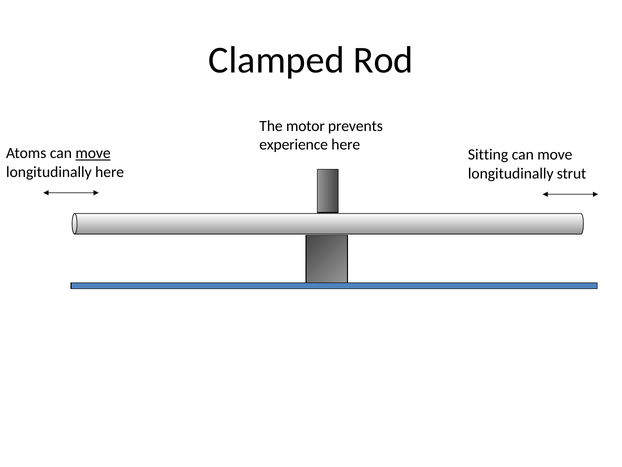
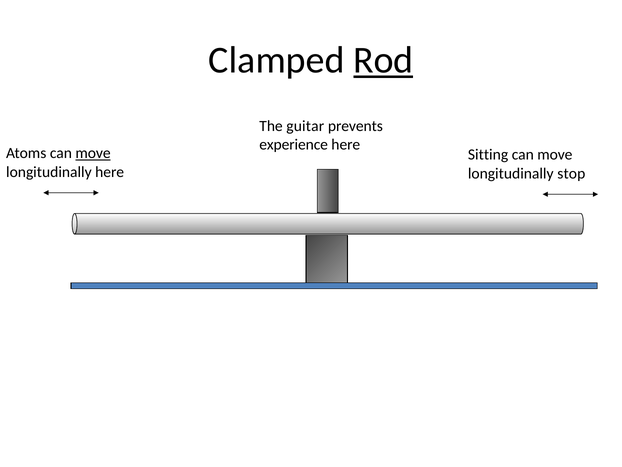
Rod underline: none -> present
motor: motor -> guitar
strut: strut -> stop
